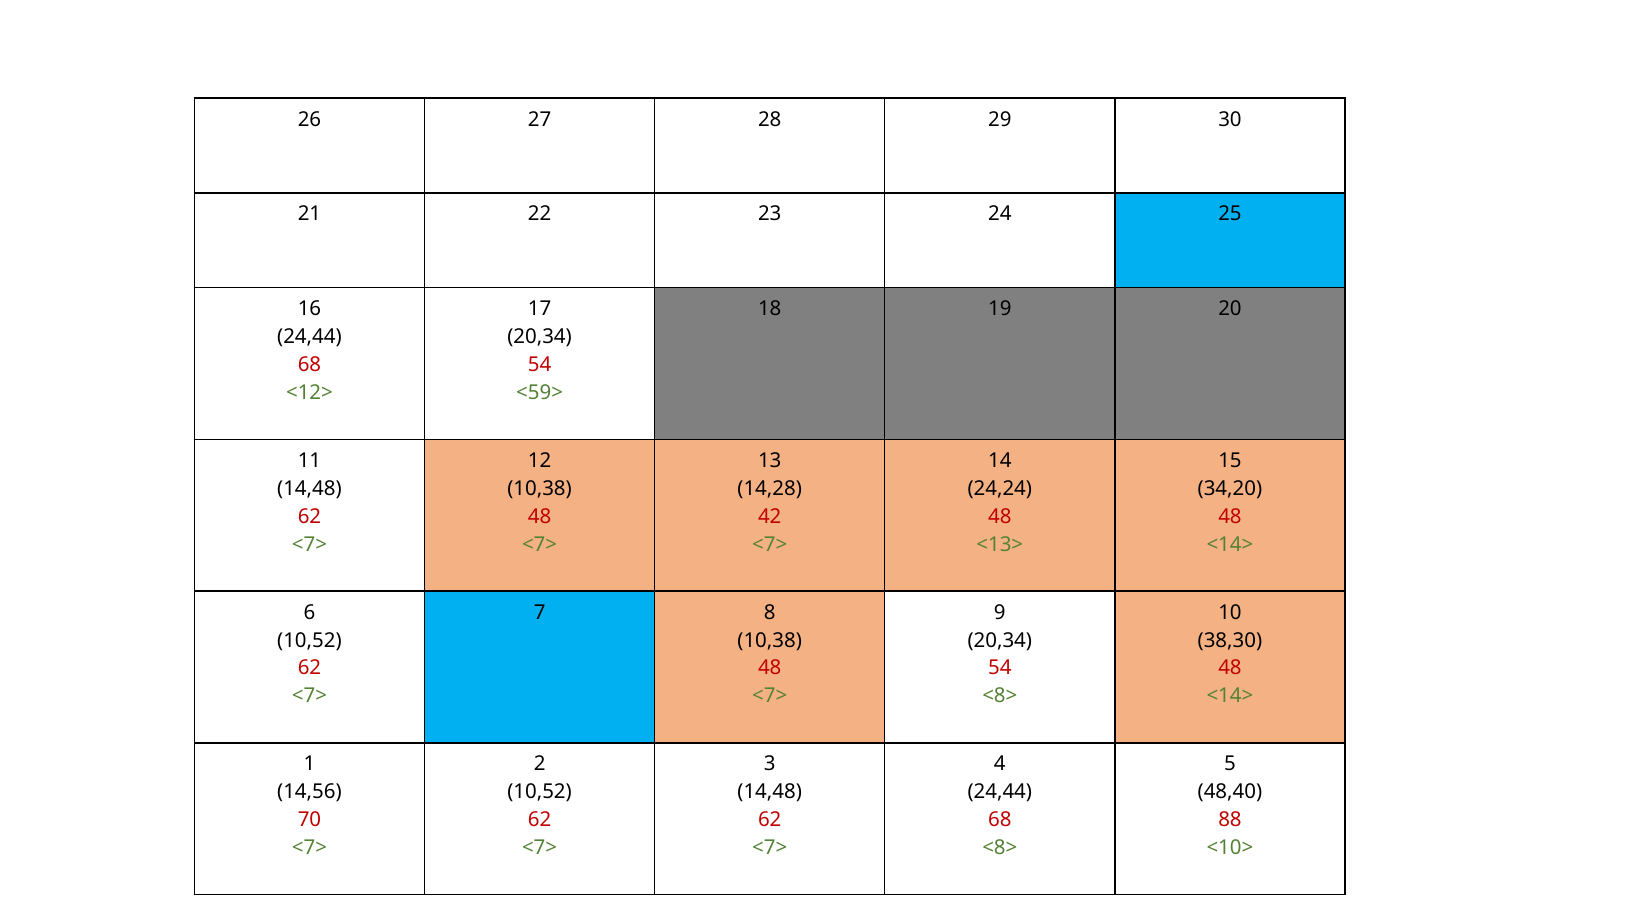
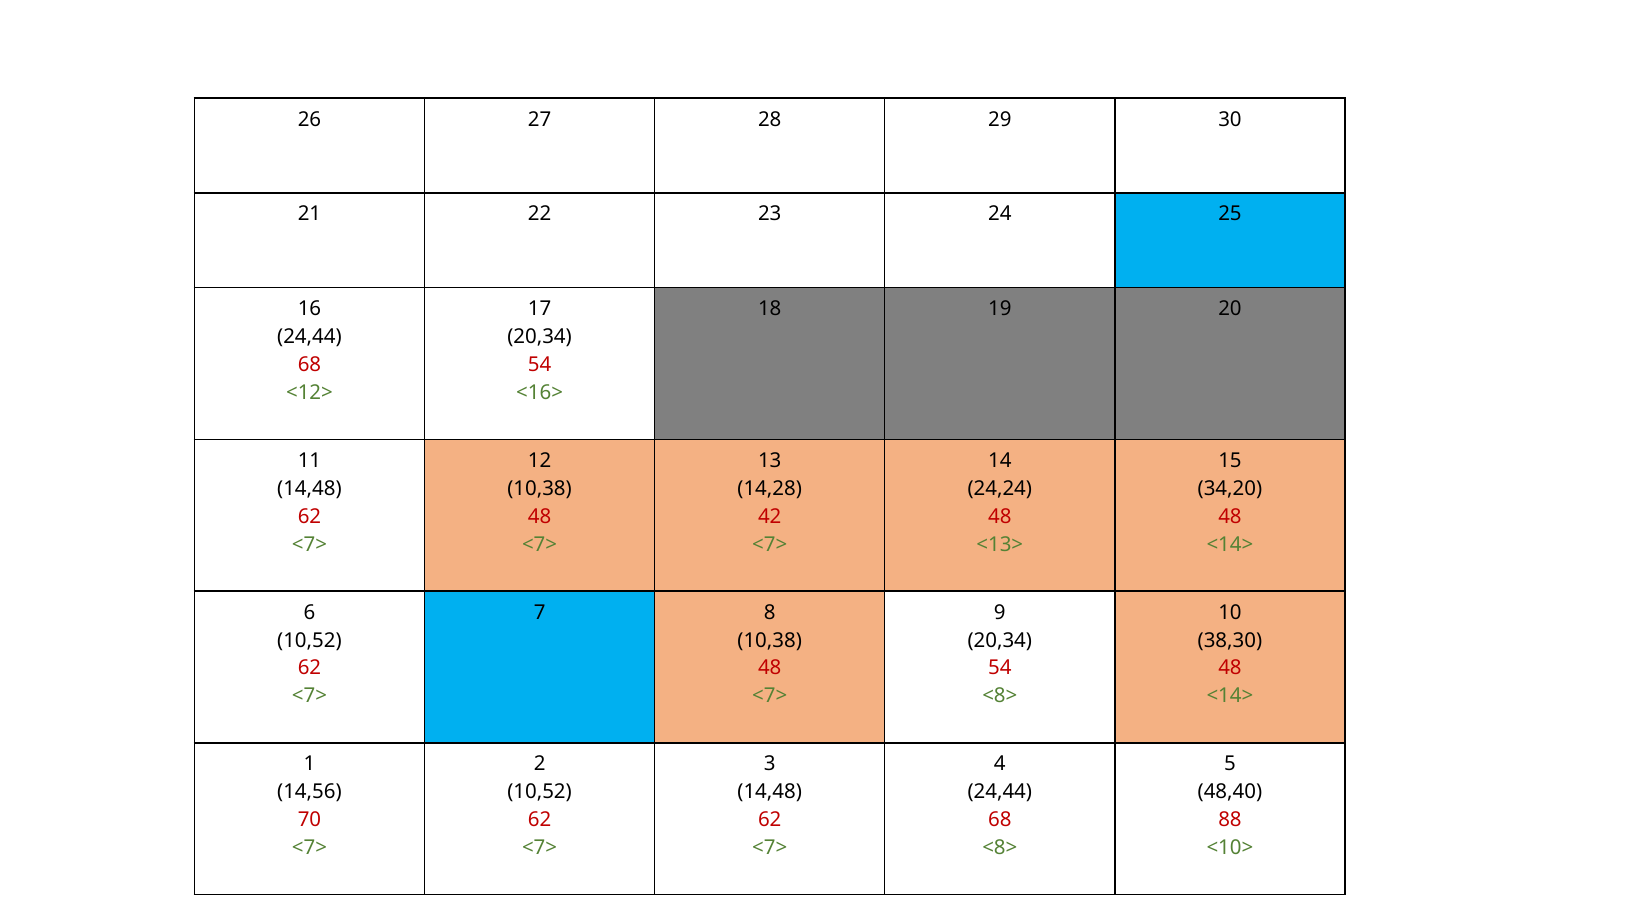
<59>: <59> -> <16>
